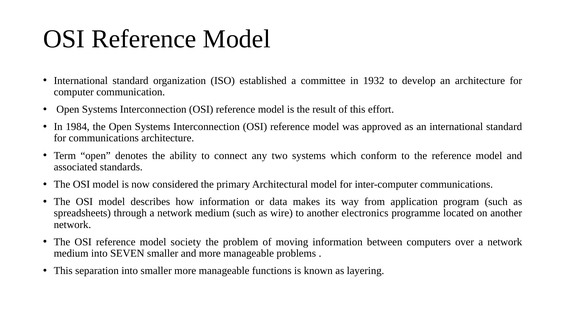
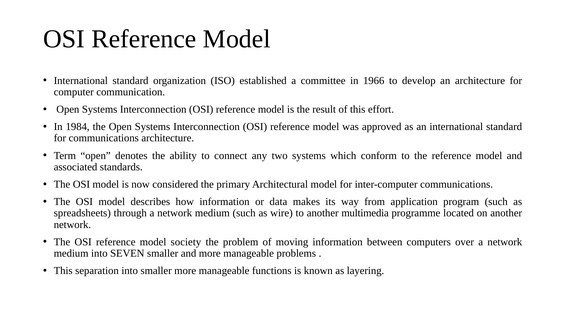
1932: 1932 -> 1966
electronics: electronics -> multimedia
